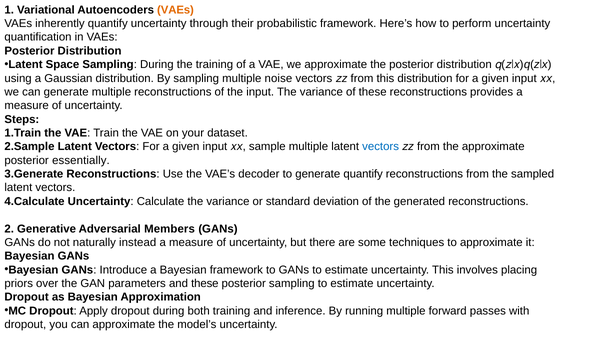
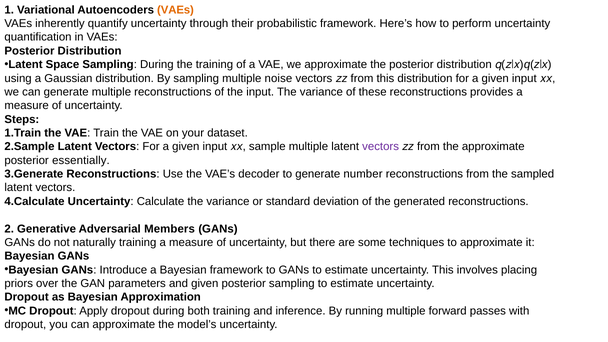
vectors at (381, 147) colour: blue -> purple
generate quantify: quantify -> number
naturally instead: instead -> training
and these: these -> given
